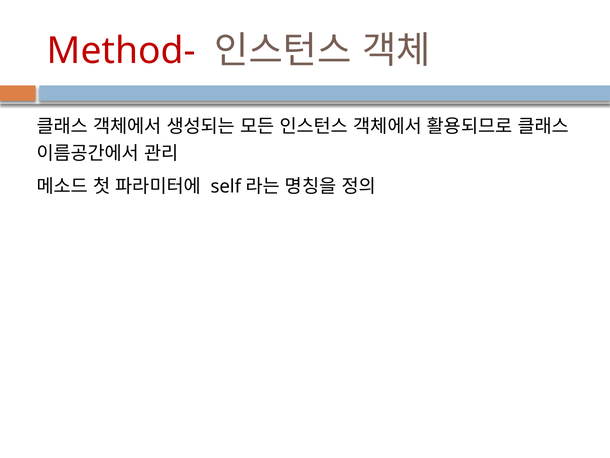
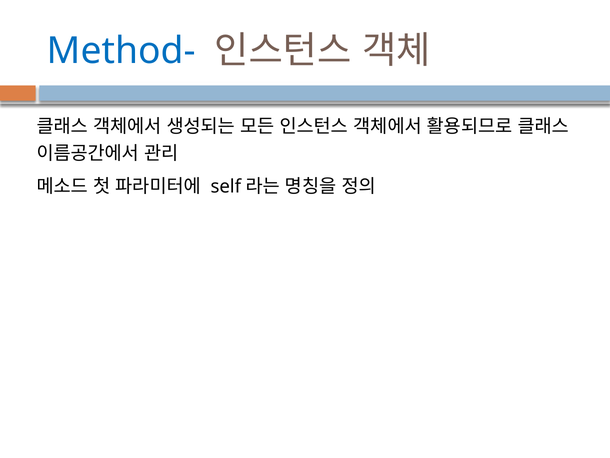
Method- colour: red -> blue
